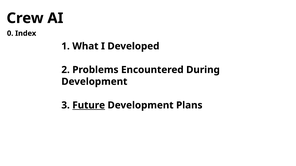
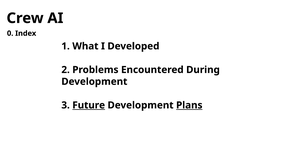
Plans underline: none -> present
